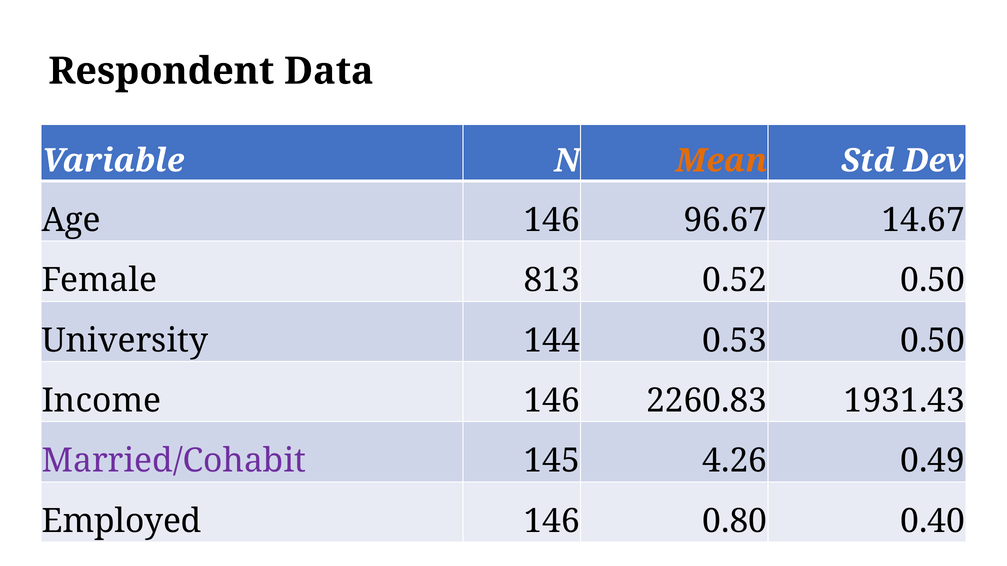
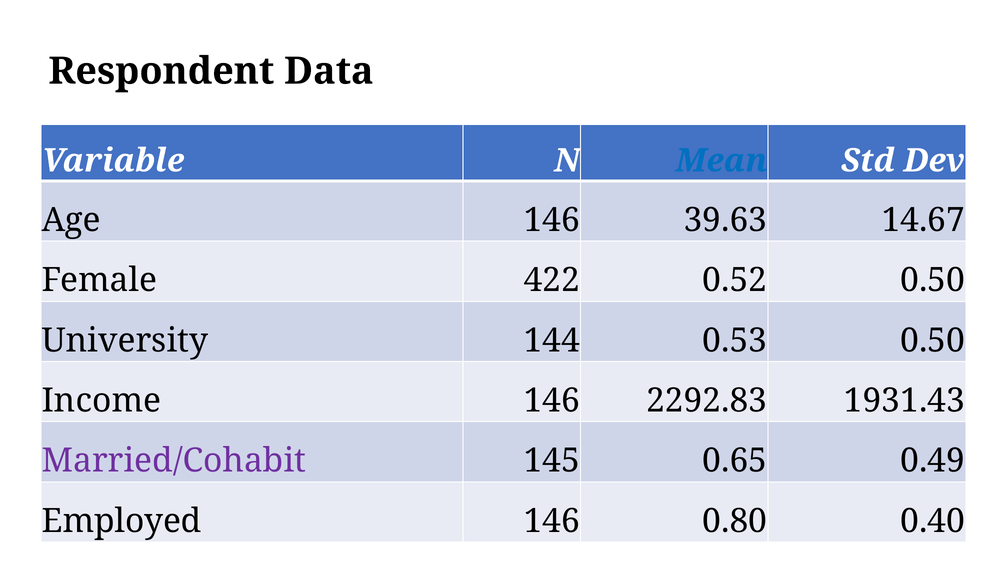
Mean colour: orange -> blue
96.67: 96.67 -> 39.63
813: 813 -> 422
2260.83: 2260.83 -> 2292.83
4.26: 4.26 -> 0.65
